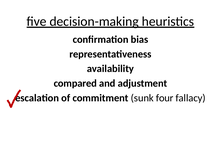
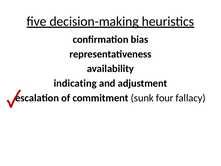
compared: compared -> indicating
